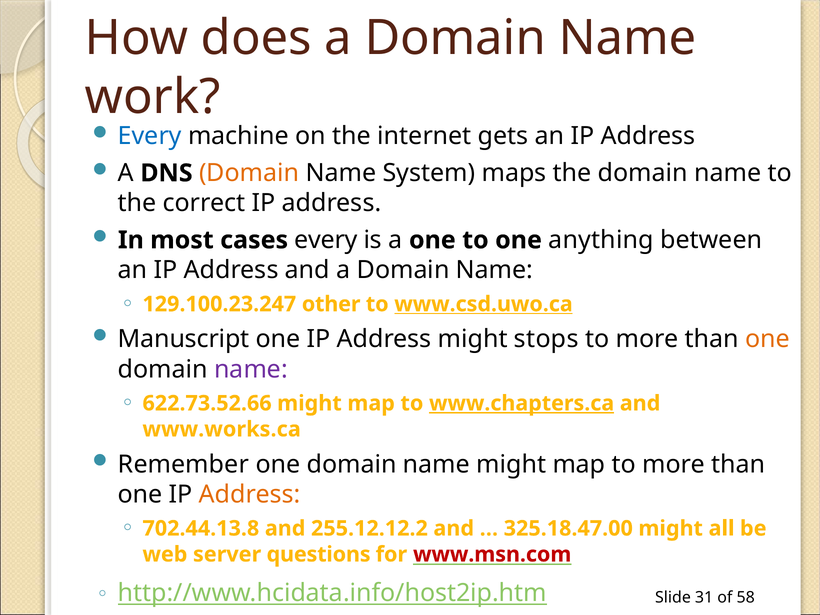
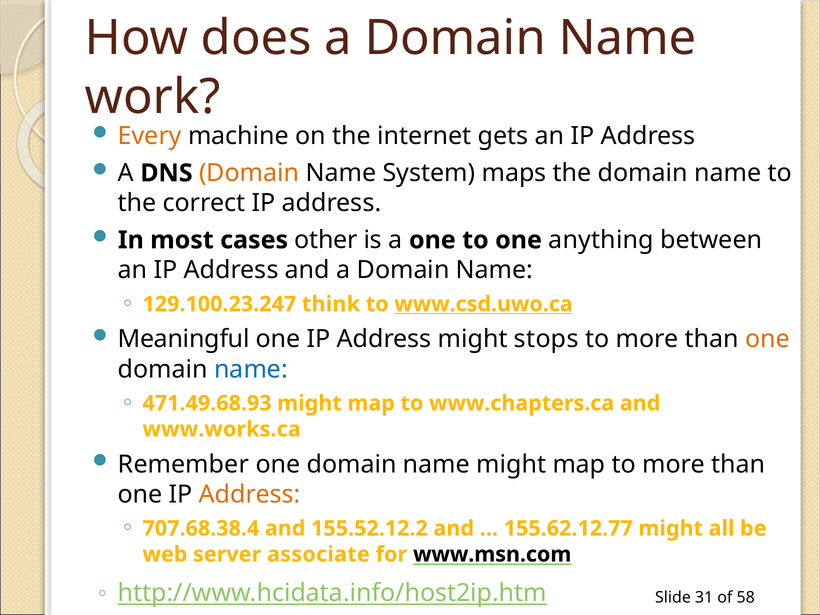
Every at (150, 136) colour: blue -> orange
cases every: every -> other
other: other -> think
Manuscript: Manuscript -> Meaningful
name at (251, 369) colour: purple -> blue
622.73.52.66: 622.73.52.66 -> 471.49.68.93
www.chapters.ca underline: present -> none
702.44.13.8: 702.44.13.8 -> 707.68.38.4
255.12.12.2: 255.12.12.2 -> 155.52.12.2
325.18.47.00: 325.18.47.00 -> 155.62.12.77
questions: questions -> associate
www.msn.com colour: red -> black
